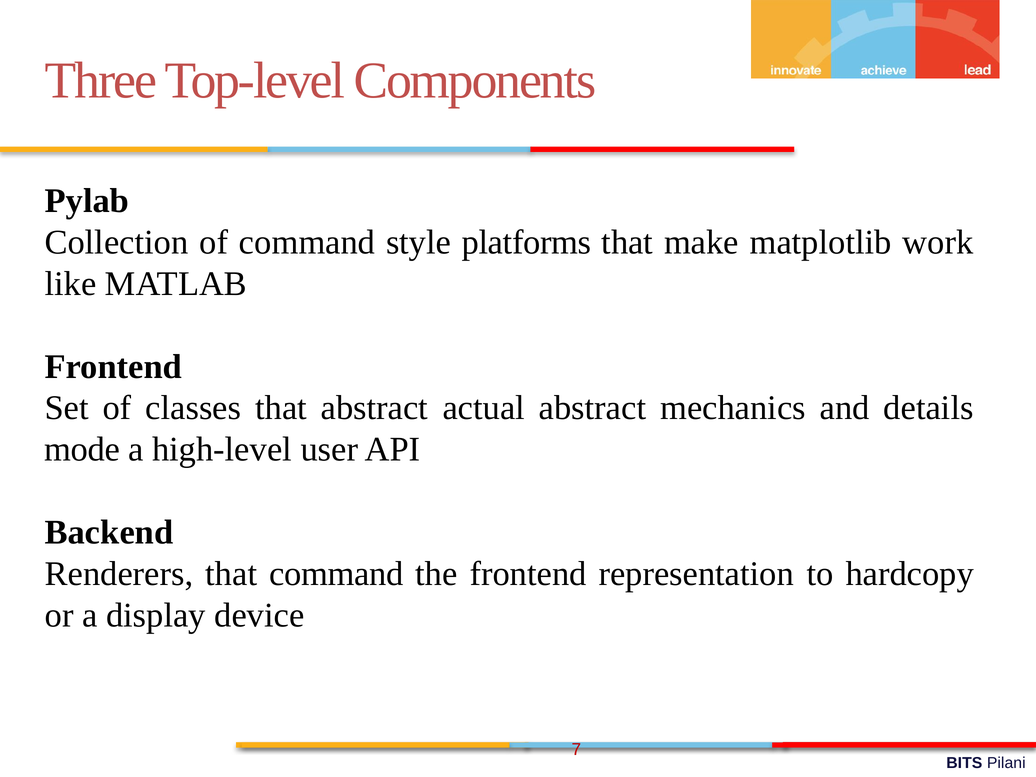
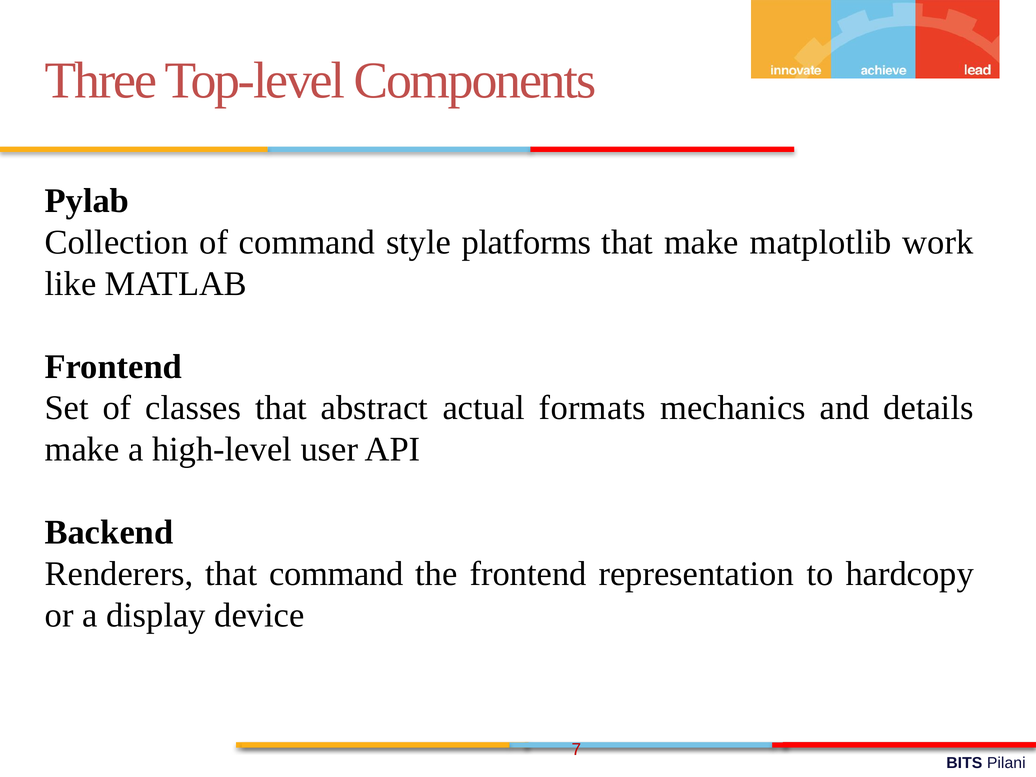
actual abstract: abstract -> formats
mode at (82, 449): mode -> make
